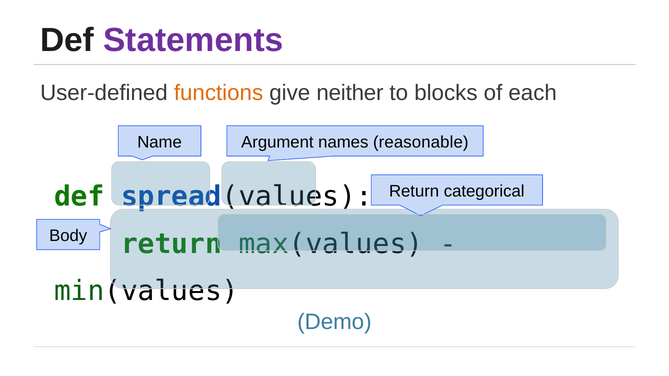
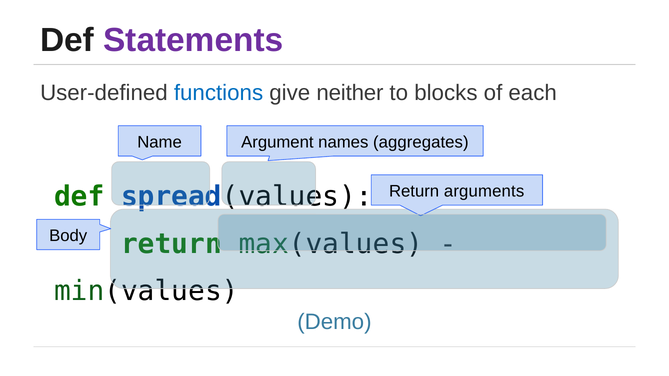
functions colour: orange -> blue
reasonable: reasonable -> aggregates
categorical: categorical -> arguments
